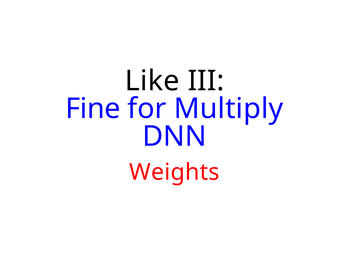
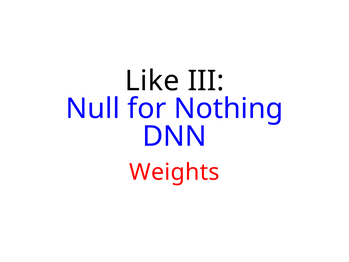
Fine: Fine -> Null
Multiply: Multiply -> Nothing
